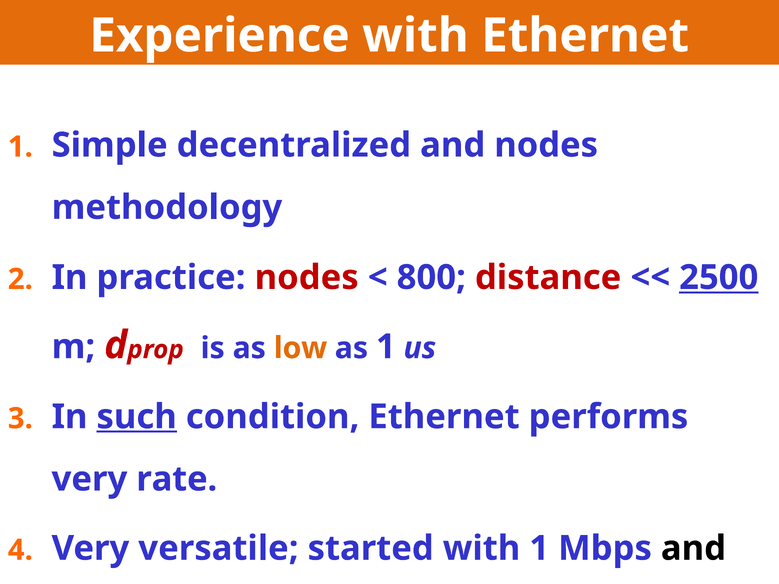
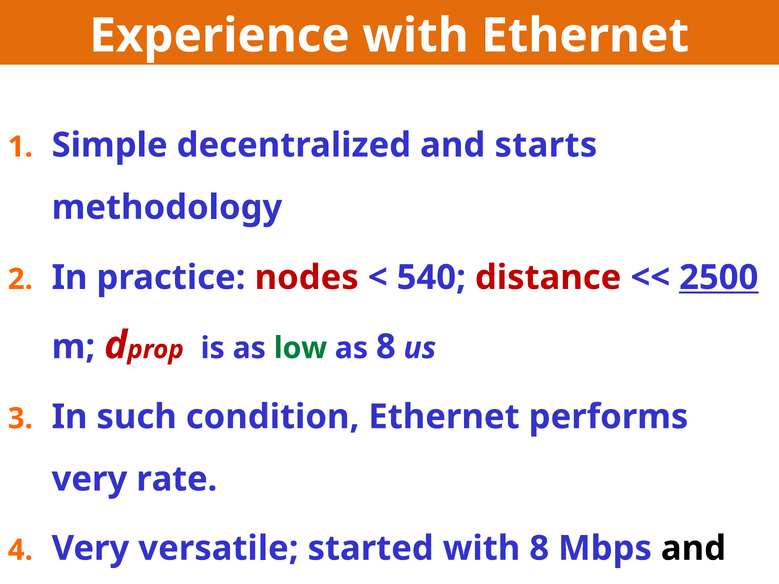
and nodes: nodes -> starts
800: 800 -> 540
low colour: orange -> green
as 1: 1 -> 8
such underline: present -> none
with 1: 1 -> 8
